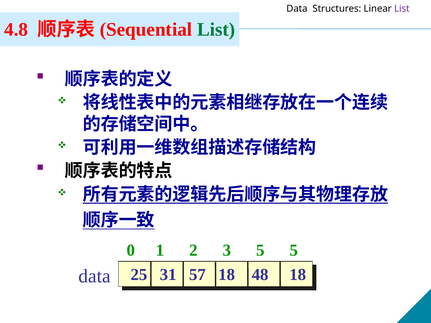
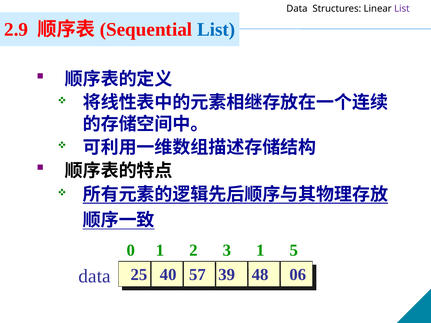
4.8: 4.8 -> 2.9
List at (216, 29) colour: green -> blue
3 5: 5 -> 1
31: 31 -> 40
57 18: 18 -> 39
48 18: 18 -> 06
